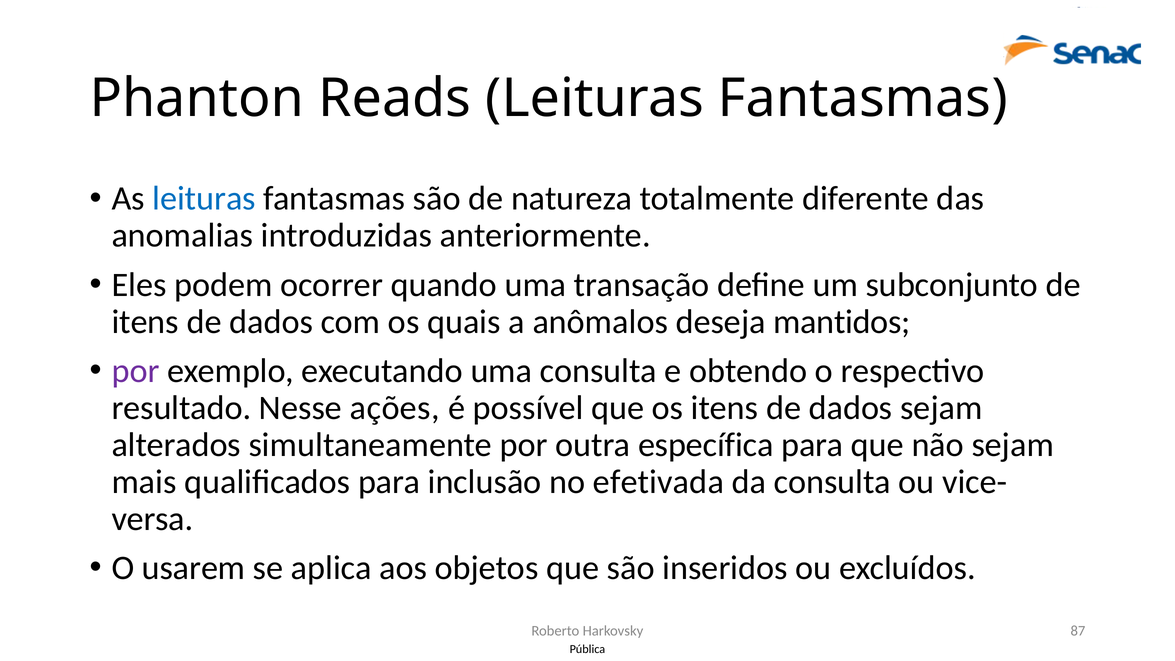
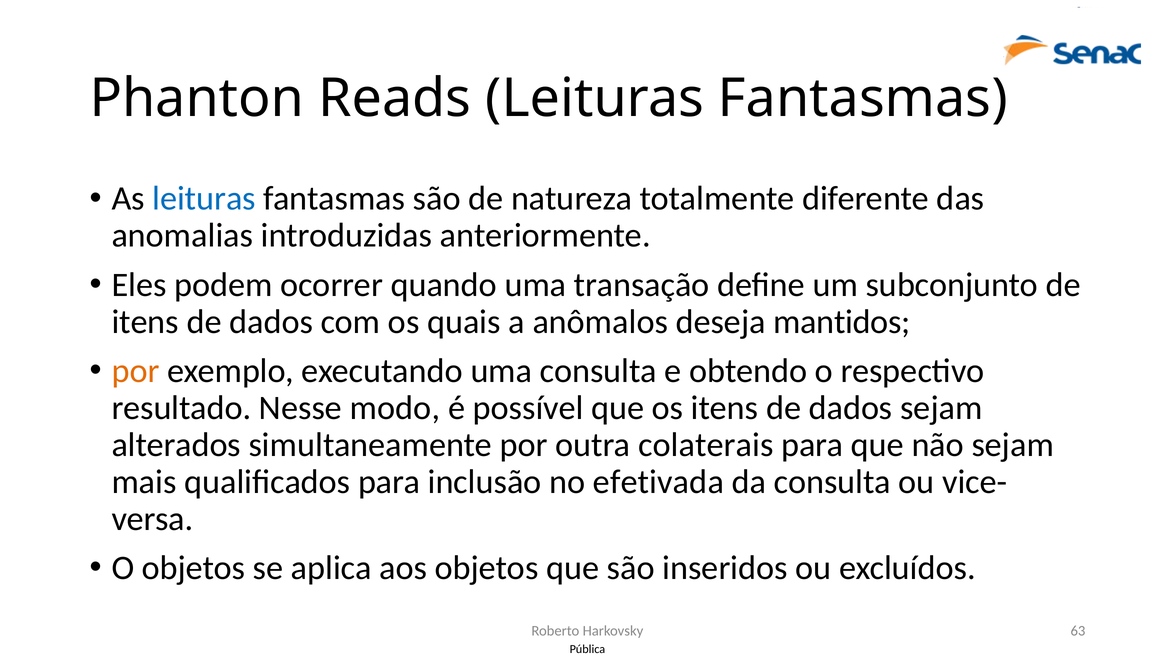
por at (136, 371) colour: purple -> orange
ações: ações -> modo
específica: específica -> colaterais
O usarem: usarem -> objetos
87: 87 -> 63
